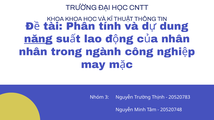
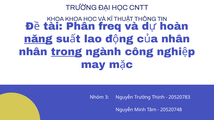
tính: tính -> freq
dung: dung -> hoàn
trong underline: none -> present
